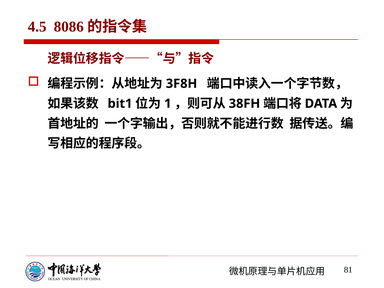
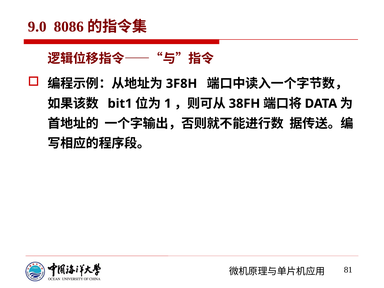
4.5: 4.5 -> 9.0
